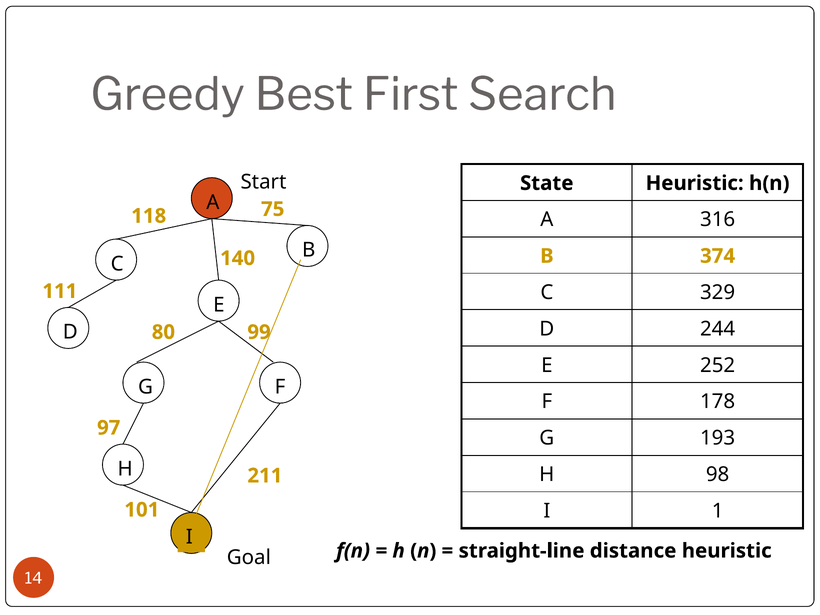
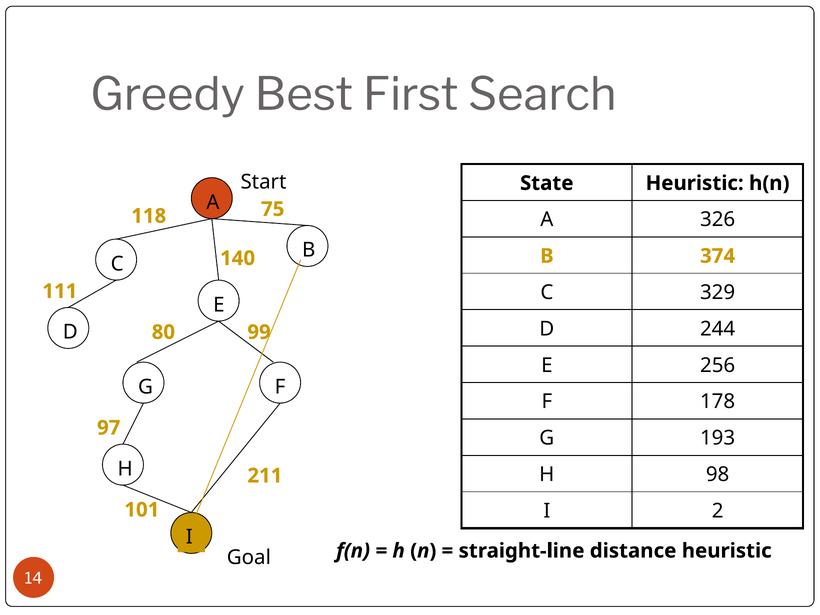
316: 316 -> 326
252: 252 -> 256
1: 1 -> 2
